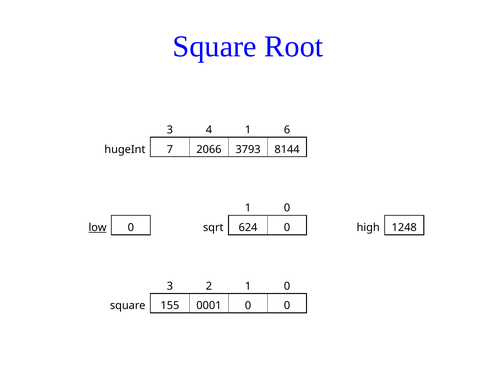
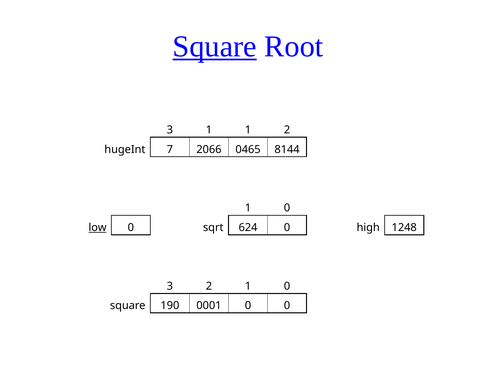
Square at (215, 47) underline: none -> present
3 4: 4 -> 1
1 6: 6 -> 2
3793: 3793 -> 0465
155: 155 -> 190
